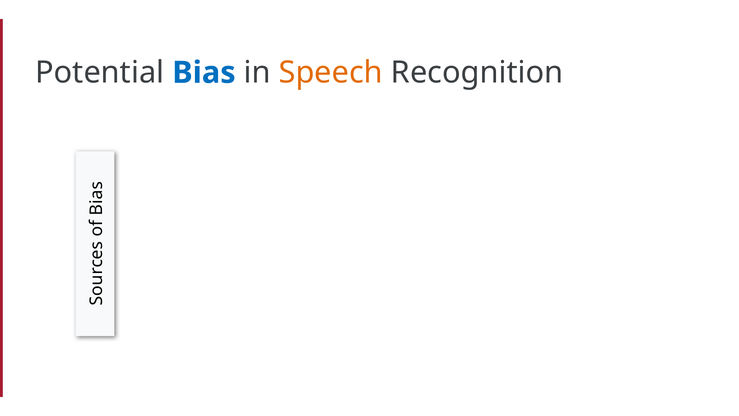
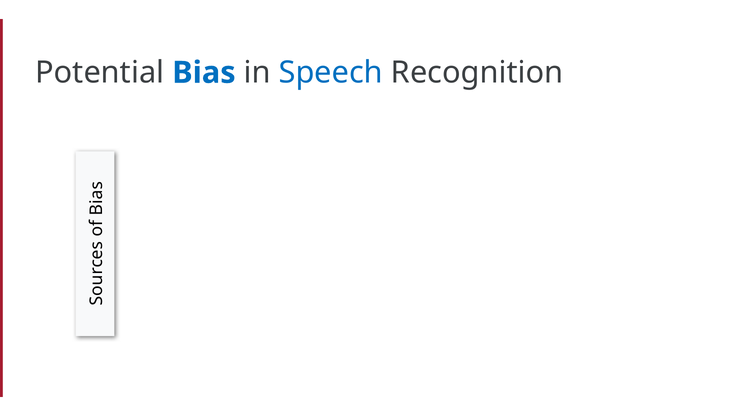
Speech colour: orange -> blue
